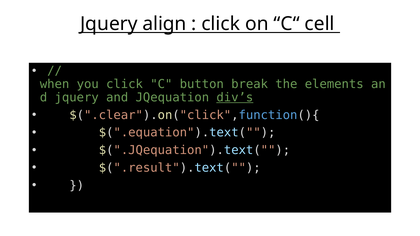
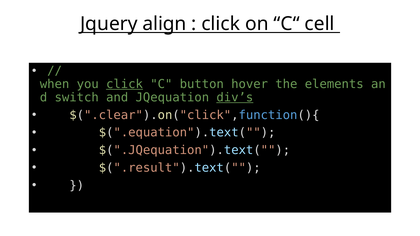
click at (125, 84) underline: none -> present
break: break -> hover
jquery at (77, 97): jquery -> switch
